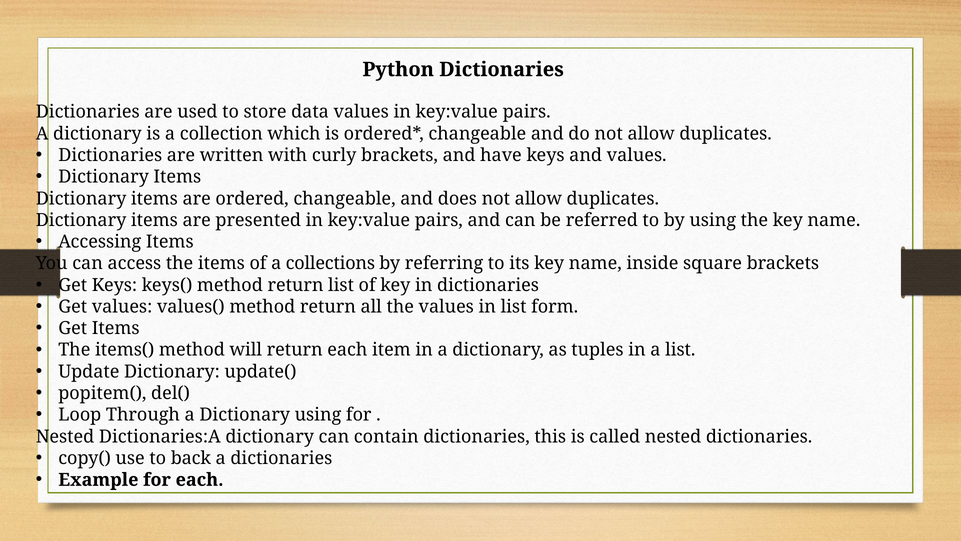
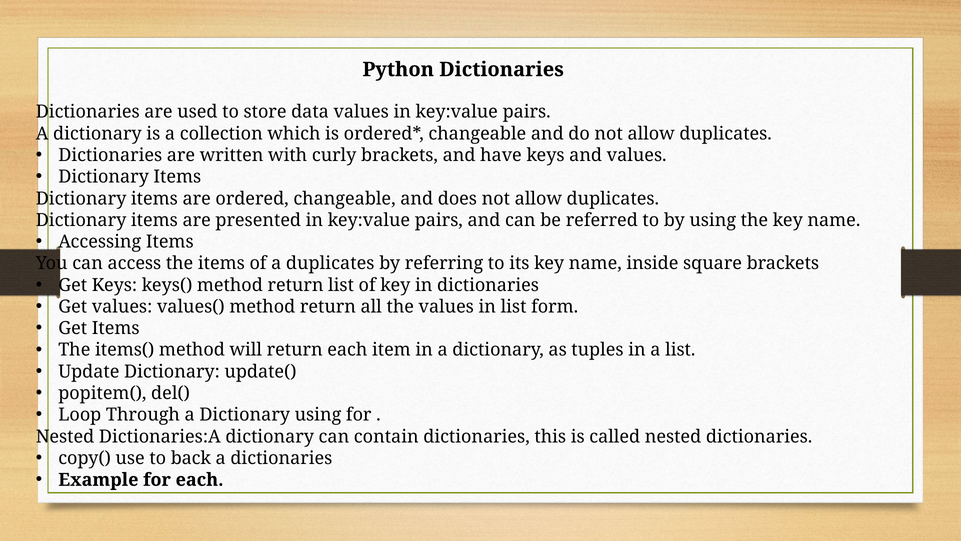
a collections: collections -> duplicates
